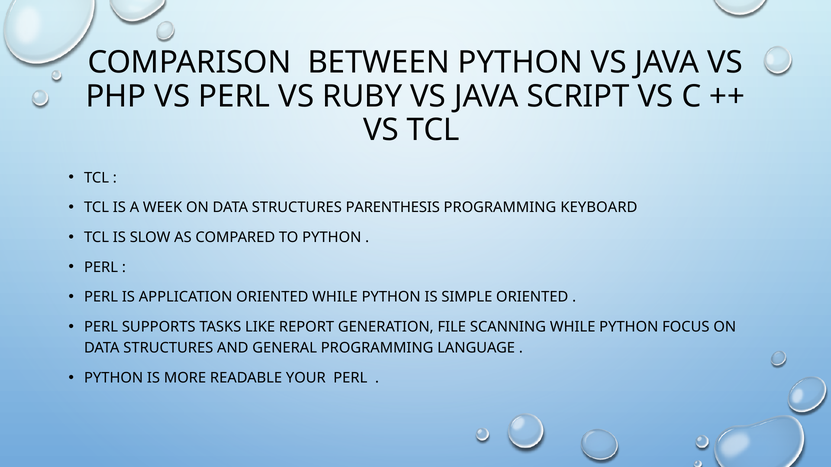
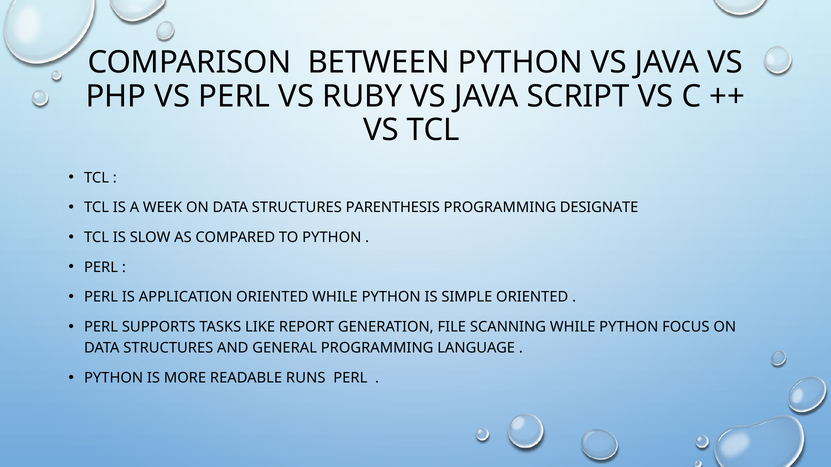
KEYBOARD: KEYBOARD -> DESIGNATE
YOUR: YOUR -> RUNS
